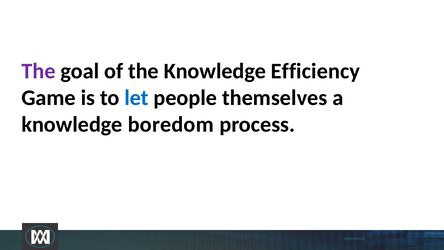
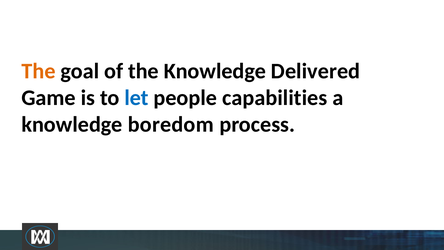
The at (38, 71) colour: purple -> orange
Efficiency: Efficiency -> Delivered
themselves: themselves -> capabilities
